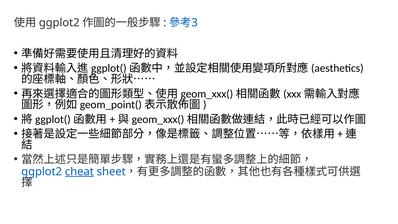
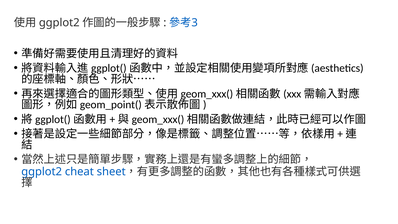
cheat underline: present -> none
